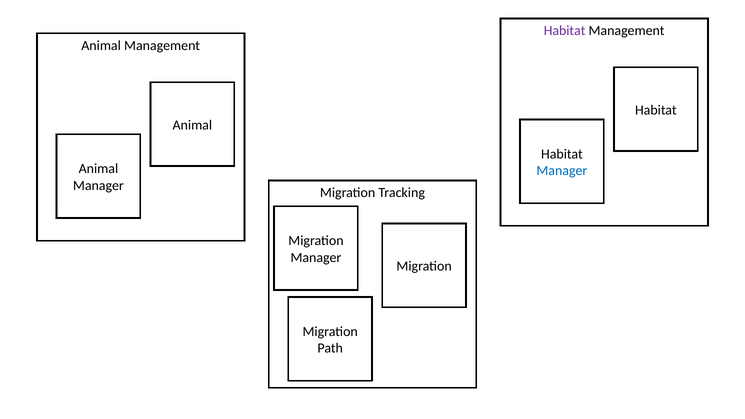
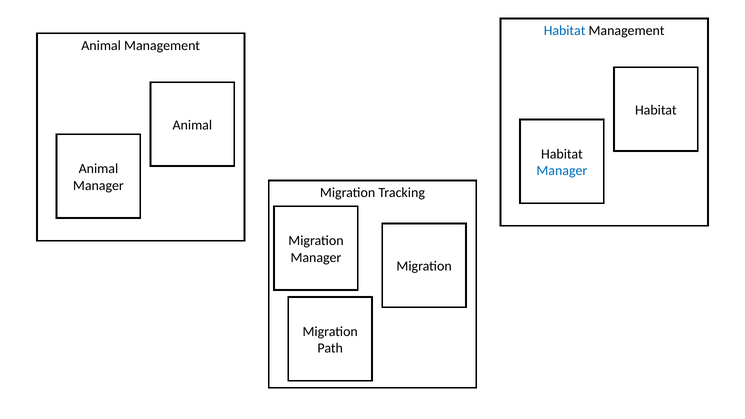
Habitat at (565, 31) colour: purple -> blue
